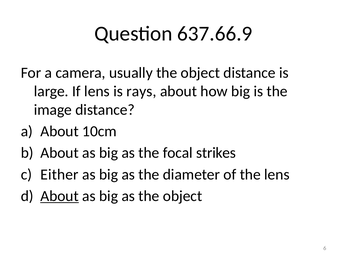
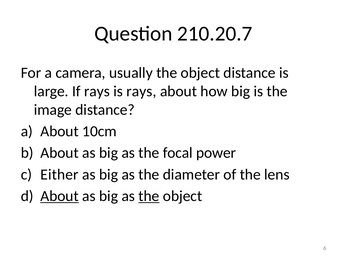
637.66.9: 637.66.9 -> 210.20.7
If lens: lens -> rays
strikes: strikes -> power
the at (149, 196) underline: none -> present
